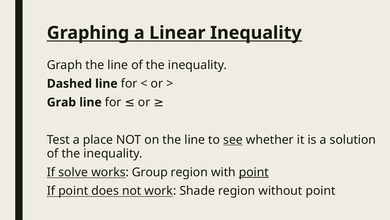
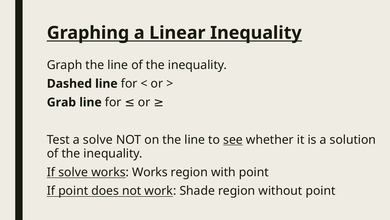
a place: place -> solve
works Group: Group -> Works
point at (254, 172) underline: present -> none
